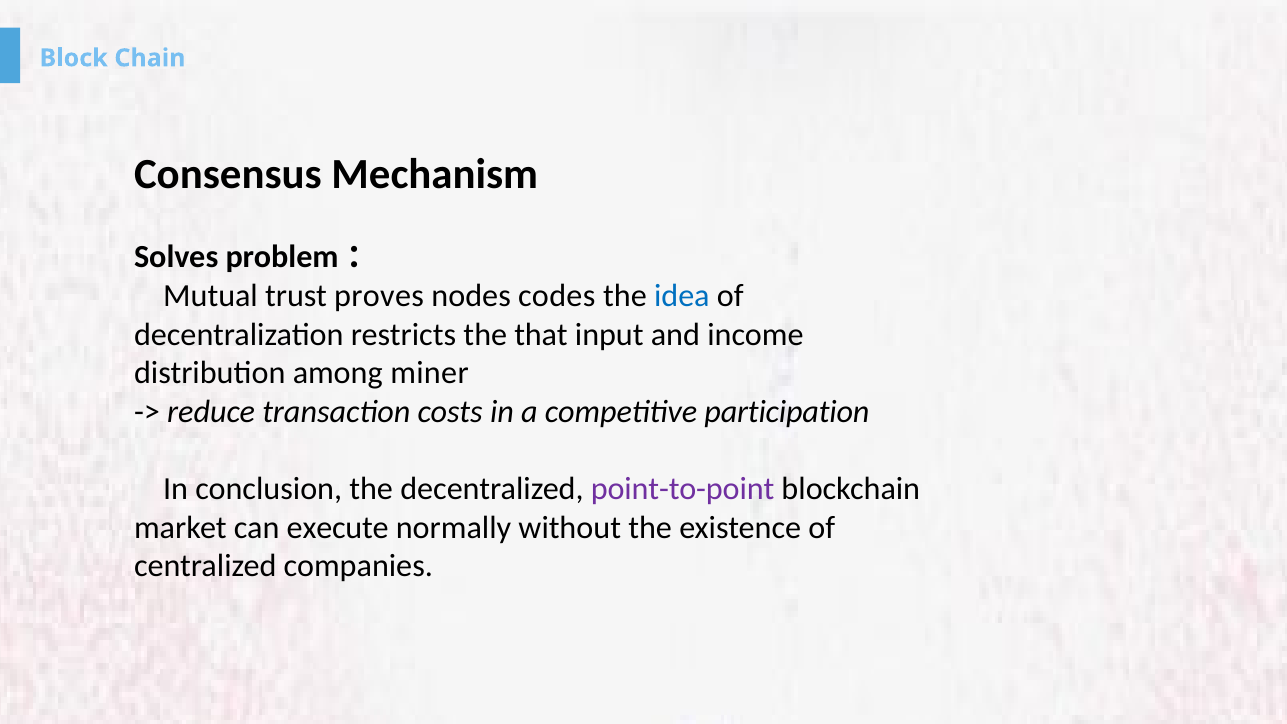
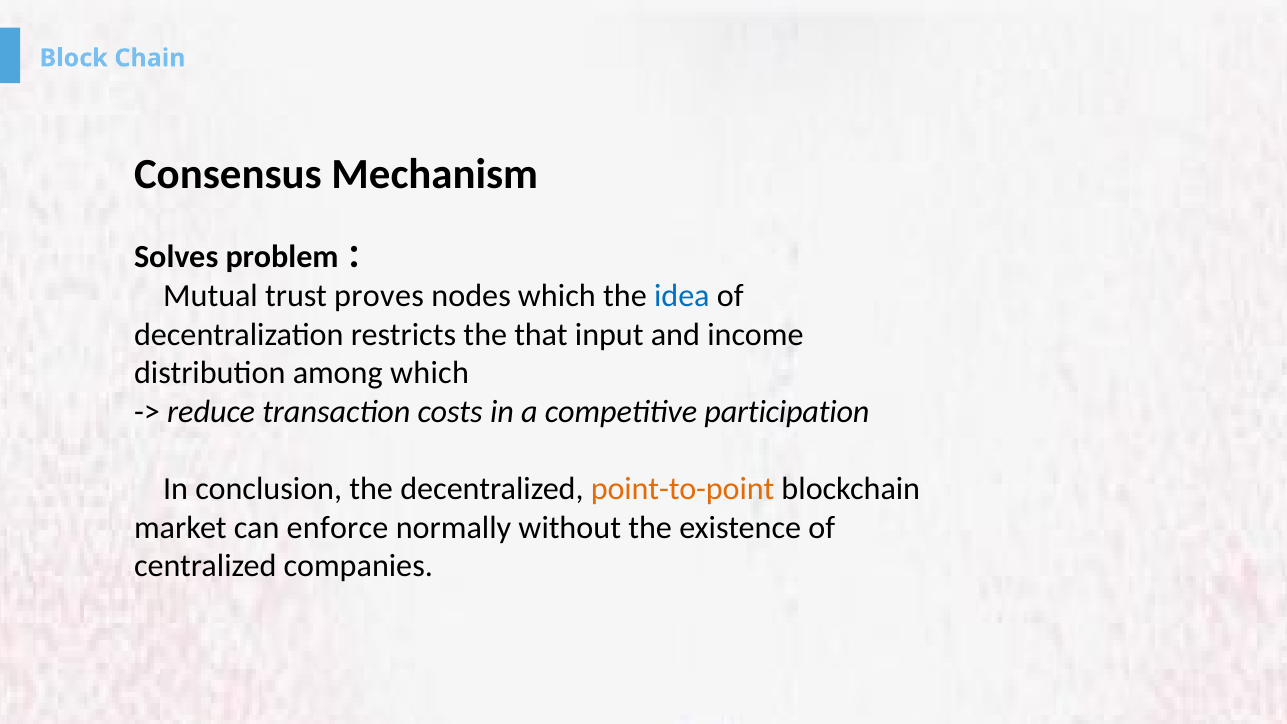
nodes codes: codes -> which
among miner: miner -> which
point-to-point colour: purple -> orange
execute: execute -> enforce
